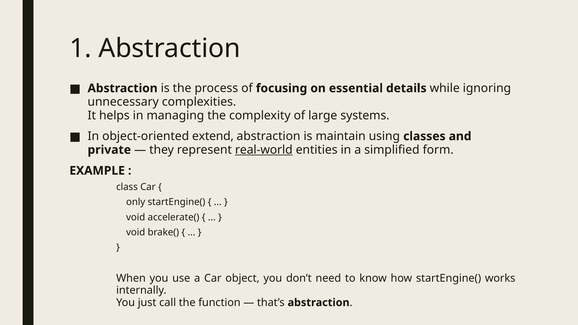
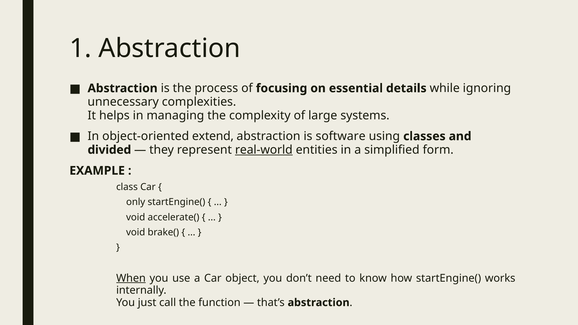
maintain: maintain -> software
private: private -> divided
When underline: none -> present
